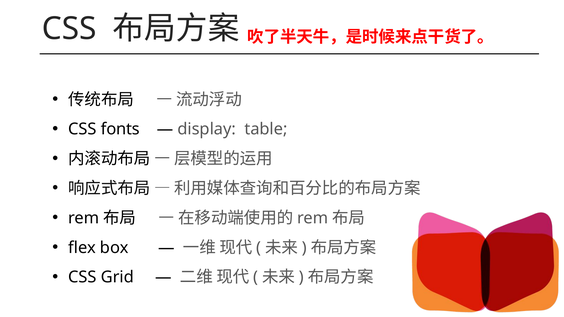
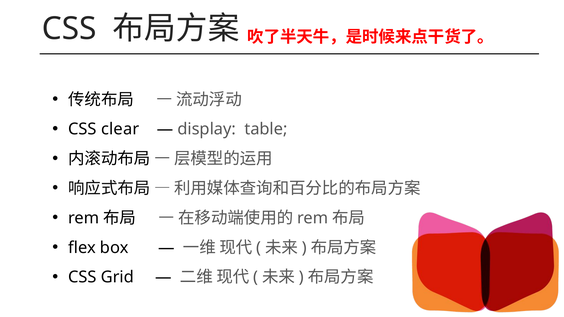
fonts: fonts -> clear
